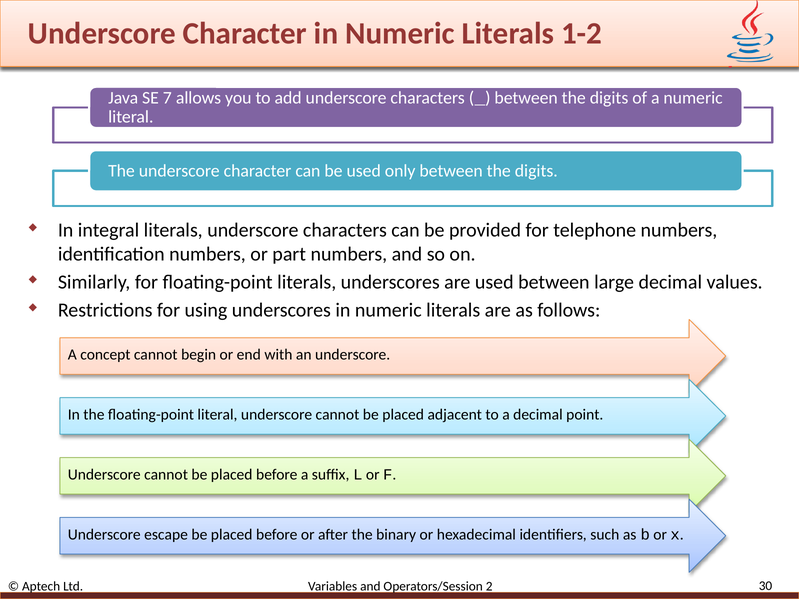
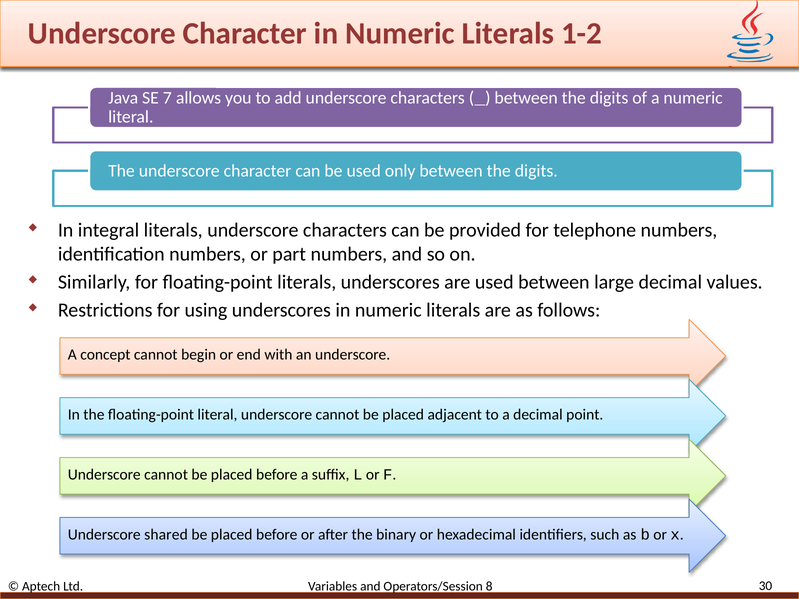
escape: escape -> shared
2: 2 -> 8
